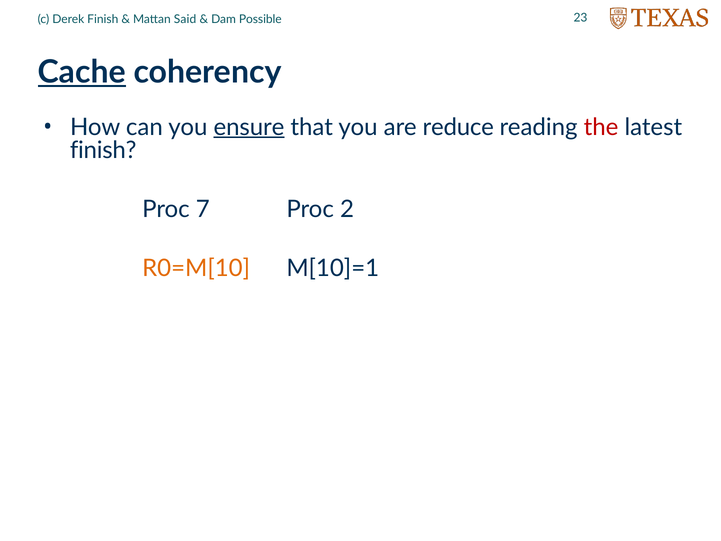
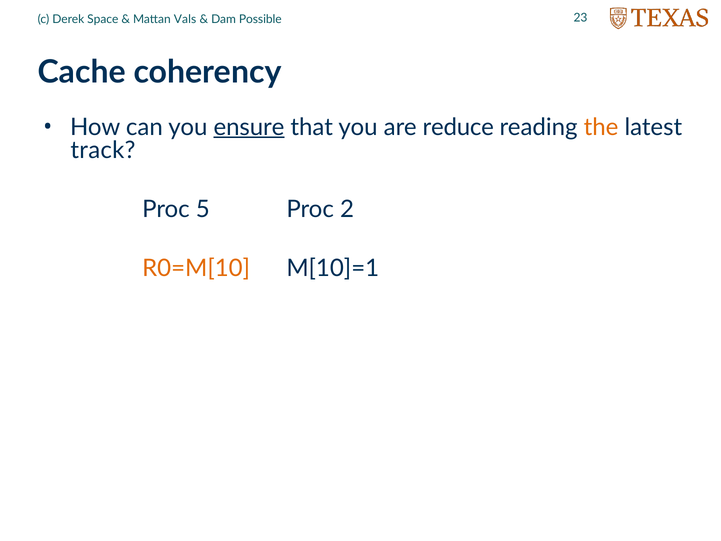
Derek Finish: Finish -> Space
Said: Said -> Vals
Cache underline: present -> none
the colour: red -> orange
finish at (103, 150): finish -> track
7: 7 -> 5
